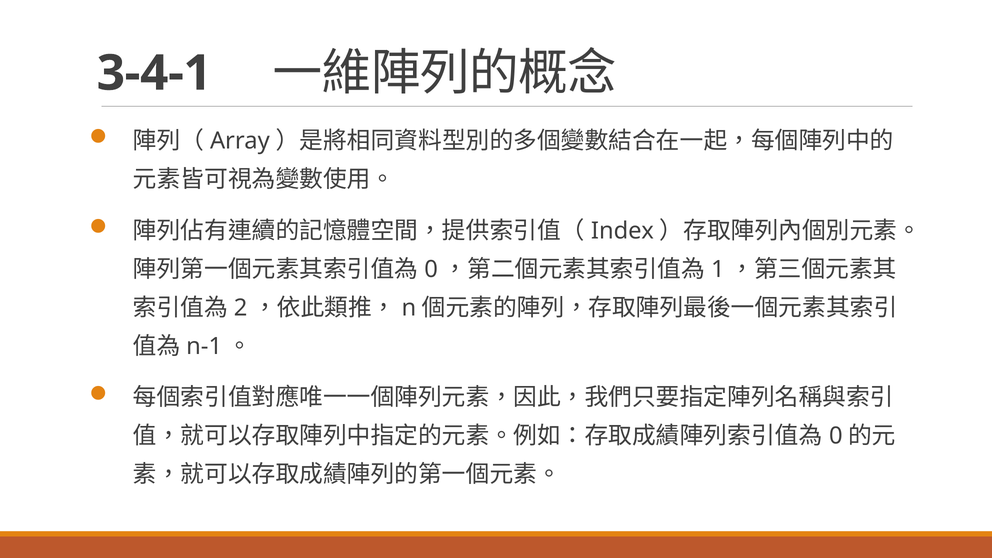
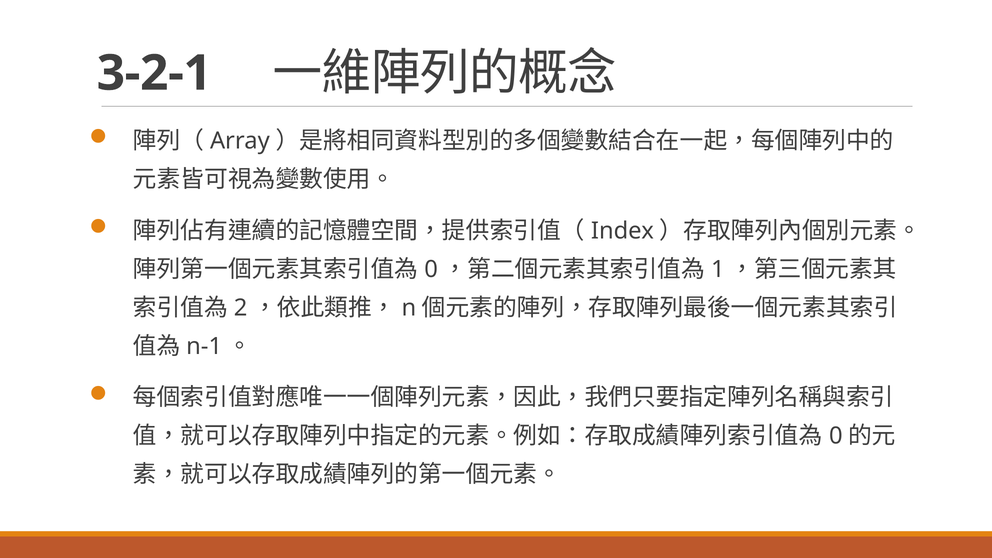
3-4-1: 3-4-1 -> 3-2-1
